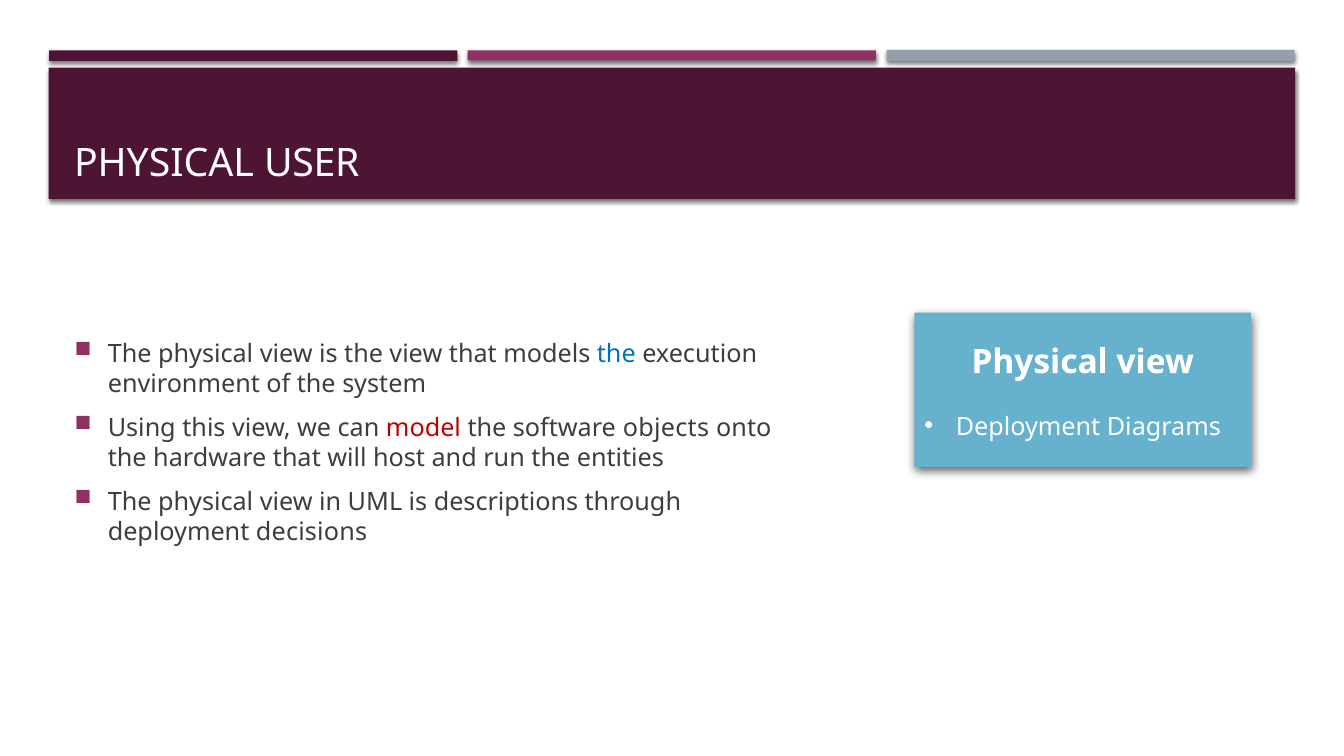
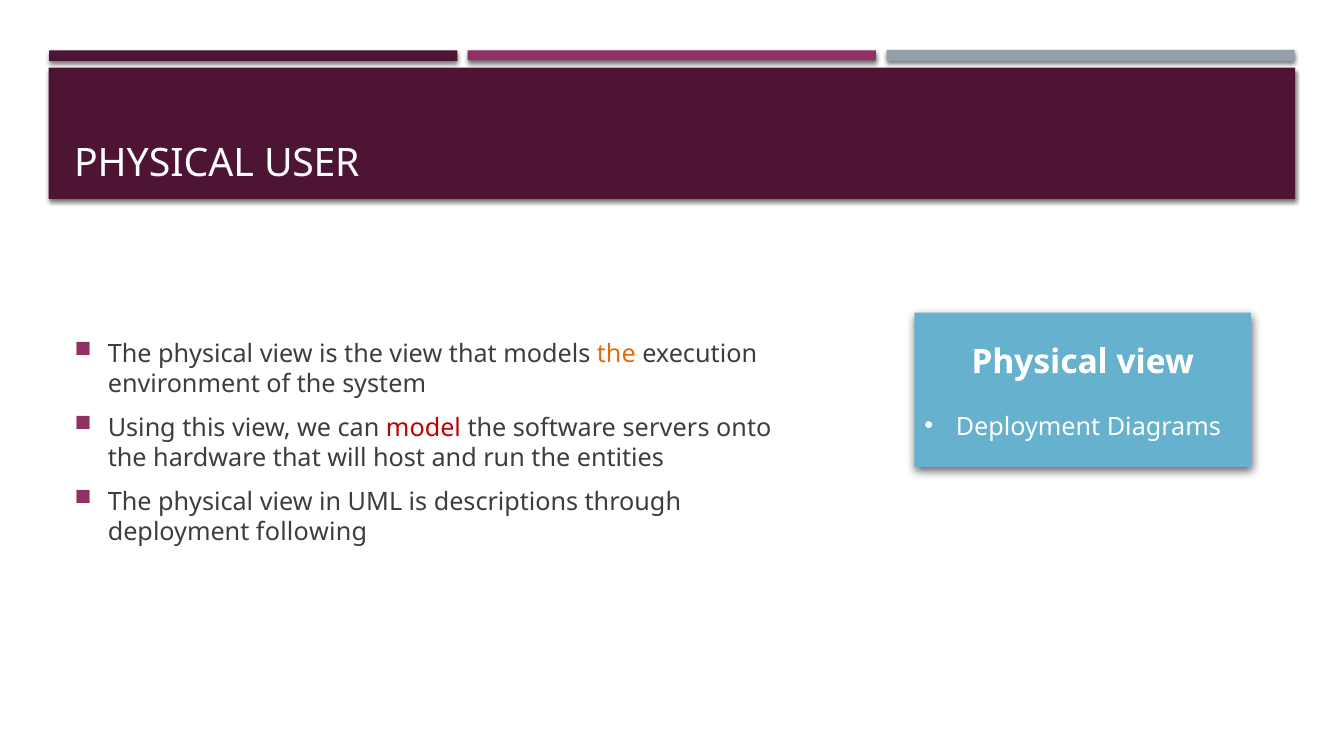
the at (616, 354) colour: blue -> orange
objects: objects -> servers
decisions: decisions -> following
